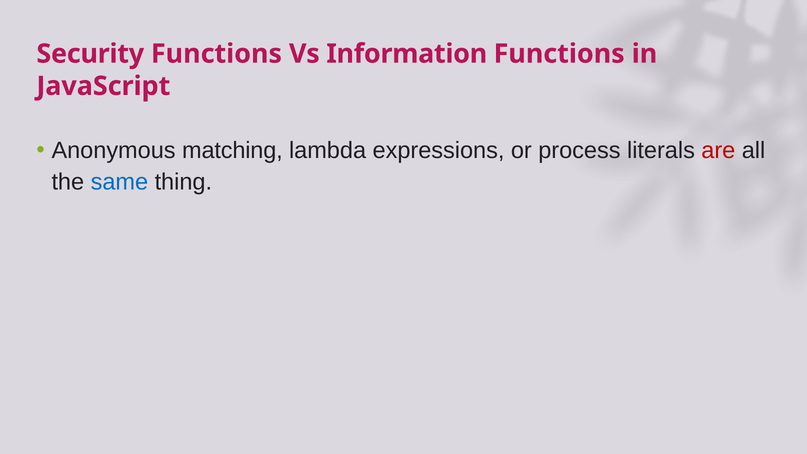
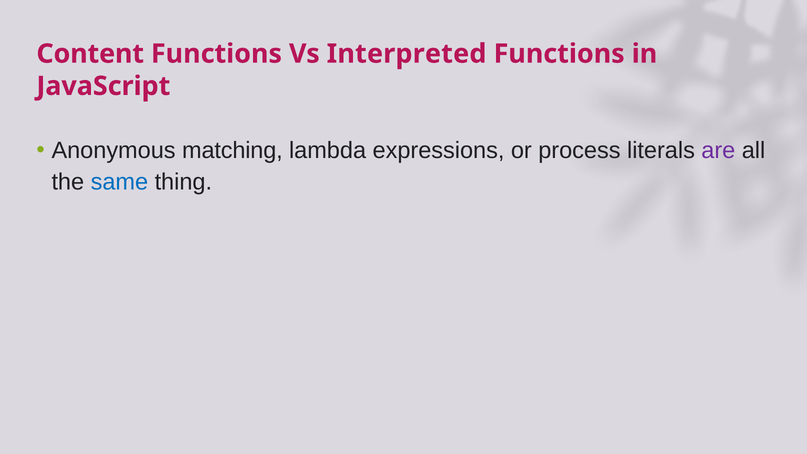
Security: Security -> Content
Information: Information -> Interpreted
are colour: red -> purple
